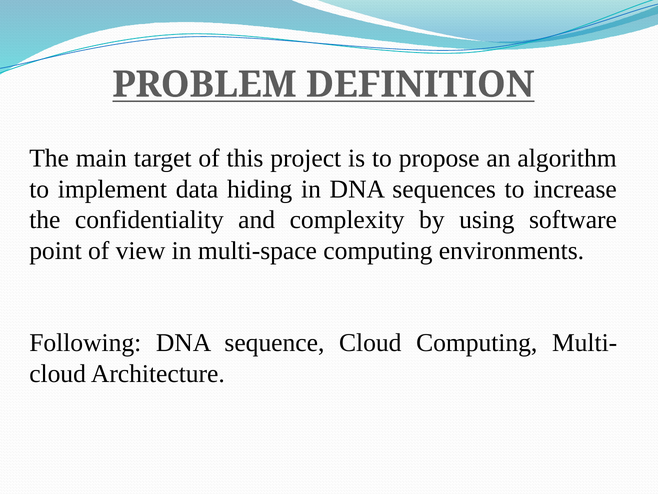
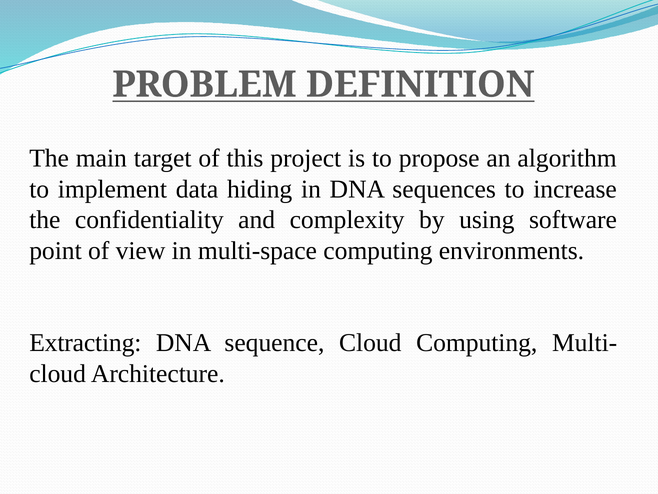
Following: Following -> Extracting
